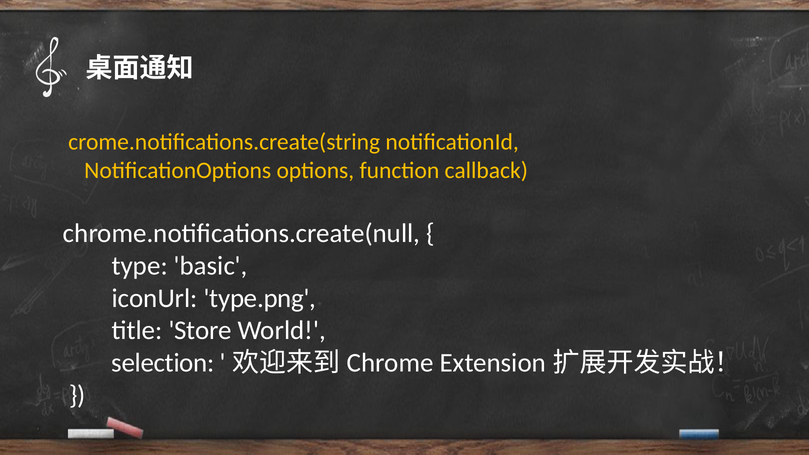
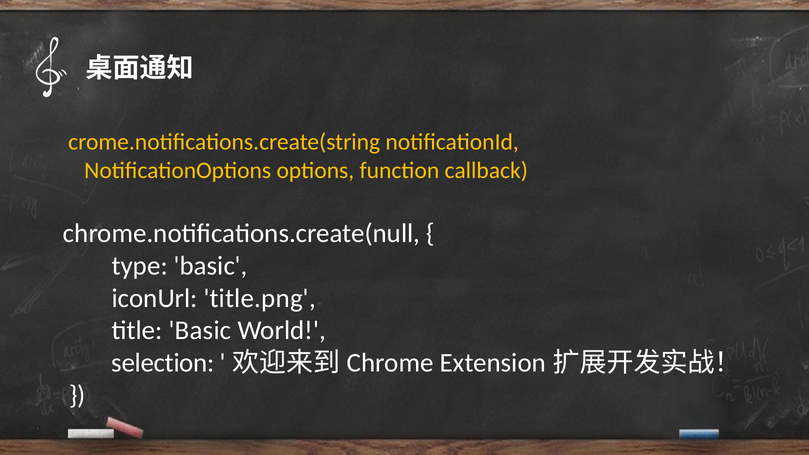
type.png: type.png -> title.png
title Store: Store -> Basic
